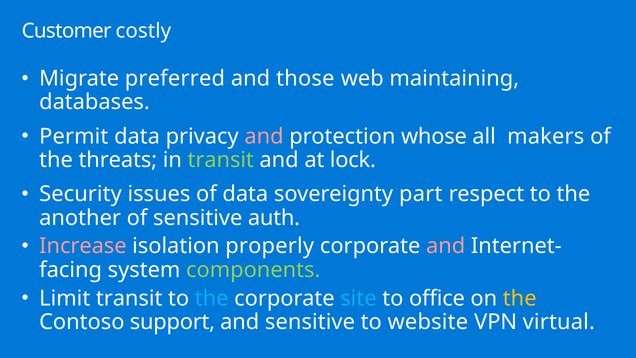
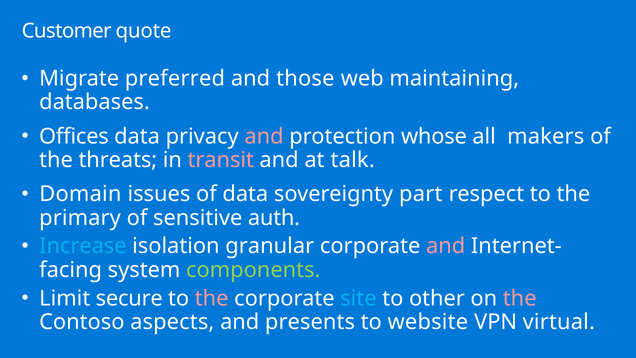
costly: costly -> quote
Permit: Permit -> Offices
transit at (221, 160) colour: light green -> pink
lock: lock -> talk
Security: Security -> Domain
another: another -> primary
Increase colour: pink -> light blue
properly: properly -> granular
Limit transit: transit -> secure
the at (212, 298) colour: light blue -> pink
office: office -> other
the at (520, 298) colour: yellow -> pink
support: support -> aspects
and sensitive: sensitive -> presents
